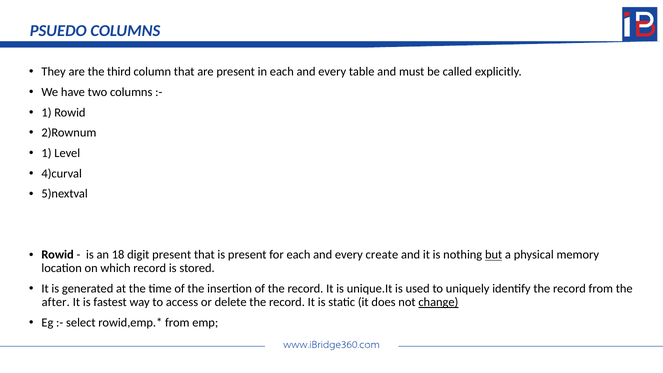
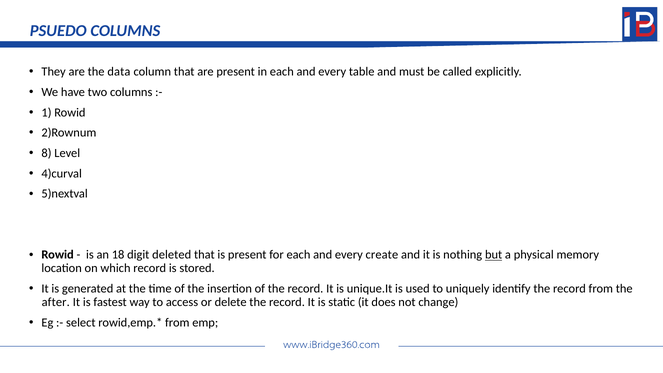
third: third -> data
1 at (46, 153): 1 -> 8
digit present: present -> deleted
change underline: present -> none
